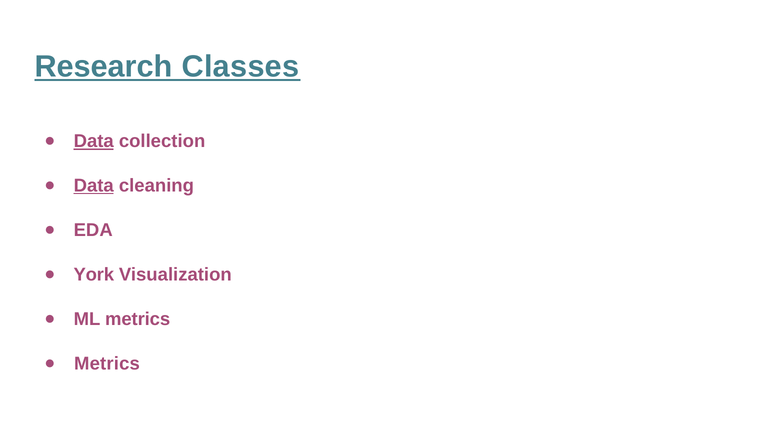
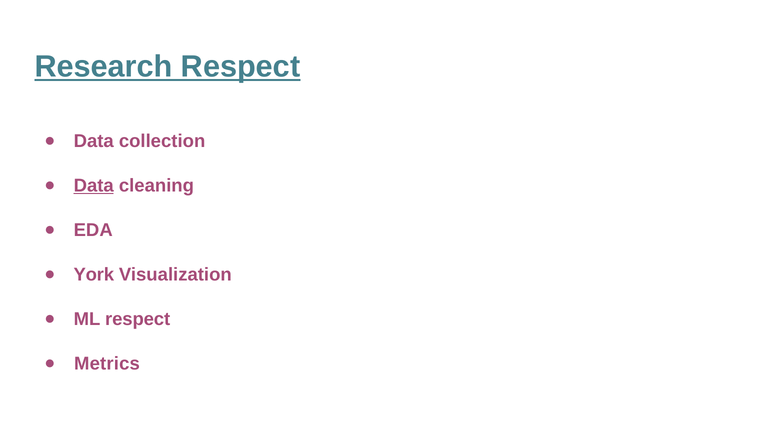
Research Classes: Classes -> Respect
Data at (94, 141) underline: present -> none
ML metrics: metrics -> respect
